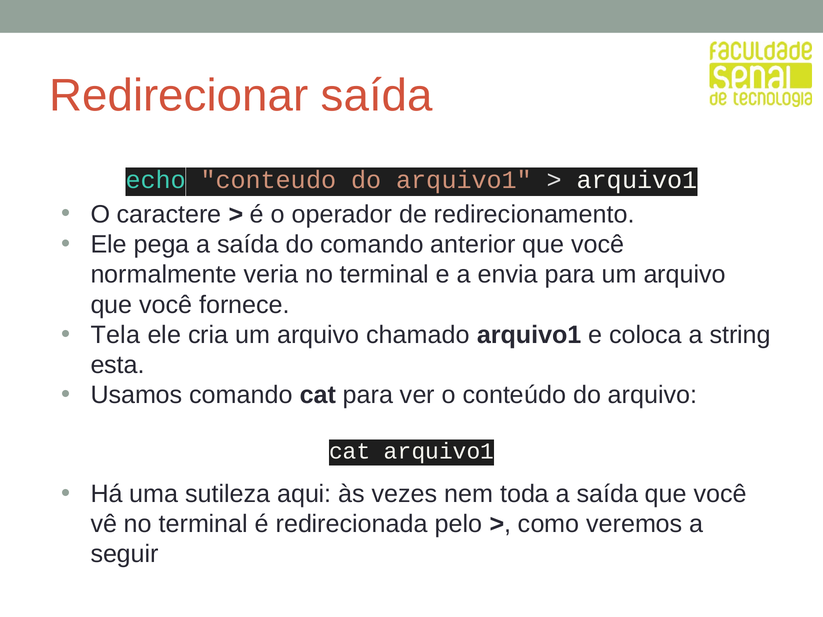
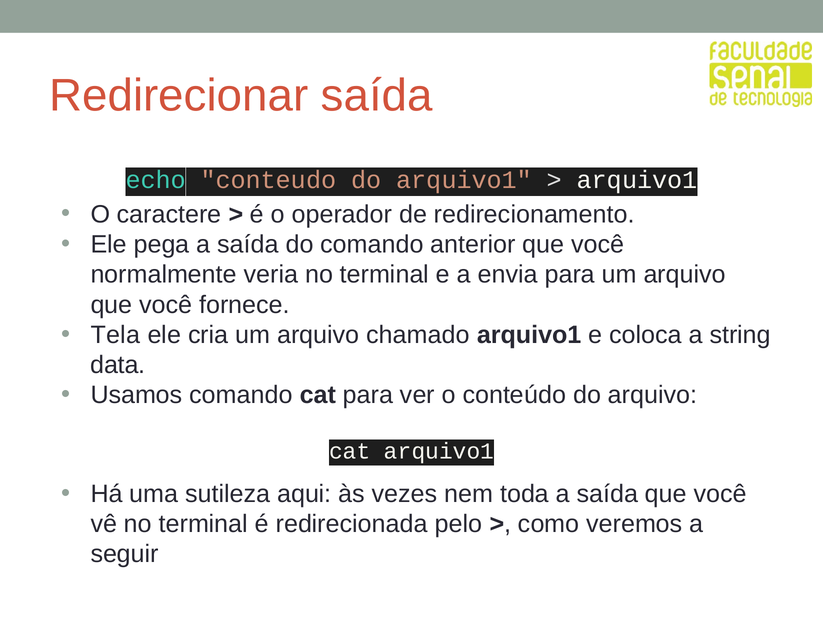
esta: esta -> data
